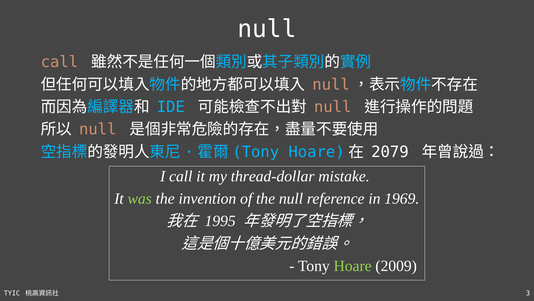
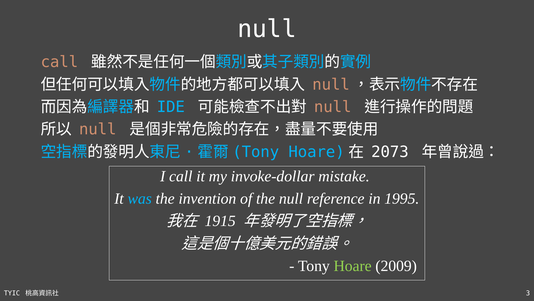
2079: 2079 -> 2073
thread-dollar: thread-dollar -> invoke-dollar
was colour: light green -> light blue
1969: 1969 -> 1995
1995: 1995 -> 1915
